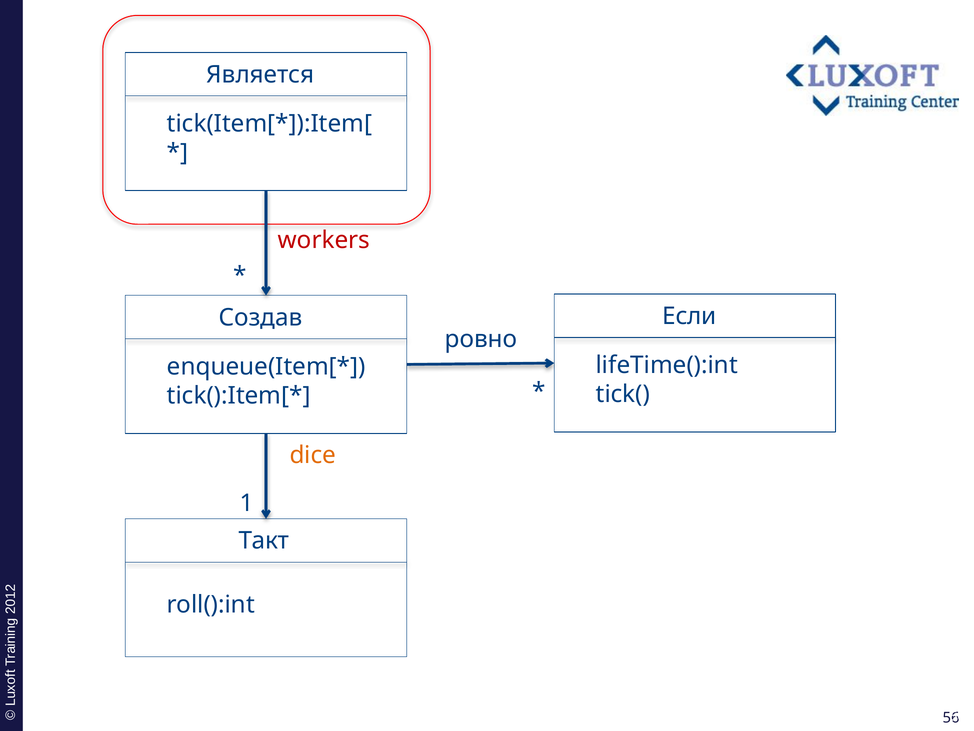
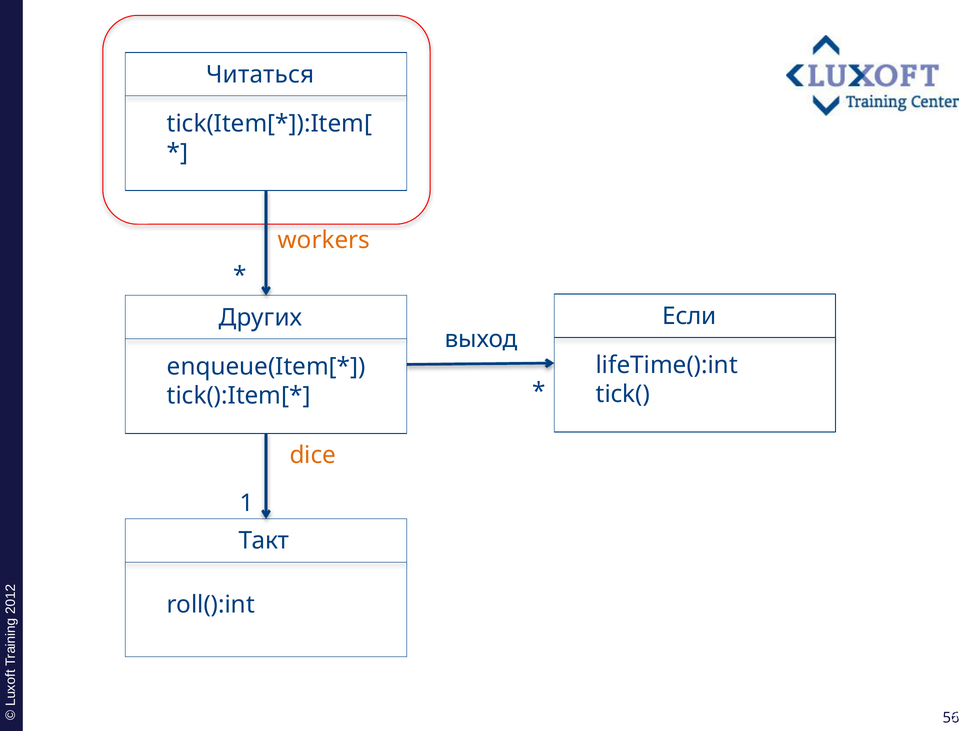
Является: Является -> Читаться
workers colour: red -> orange
Создав: Создав -> Других
ровно: ровно -> выход
